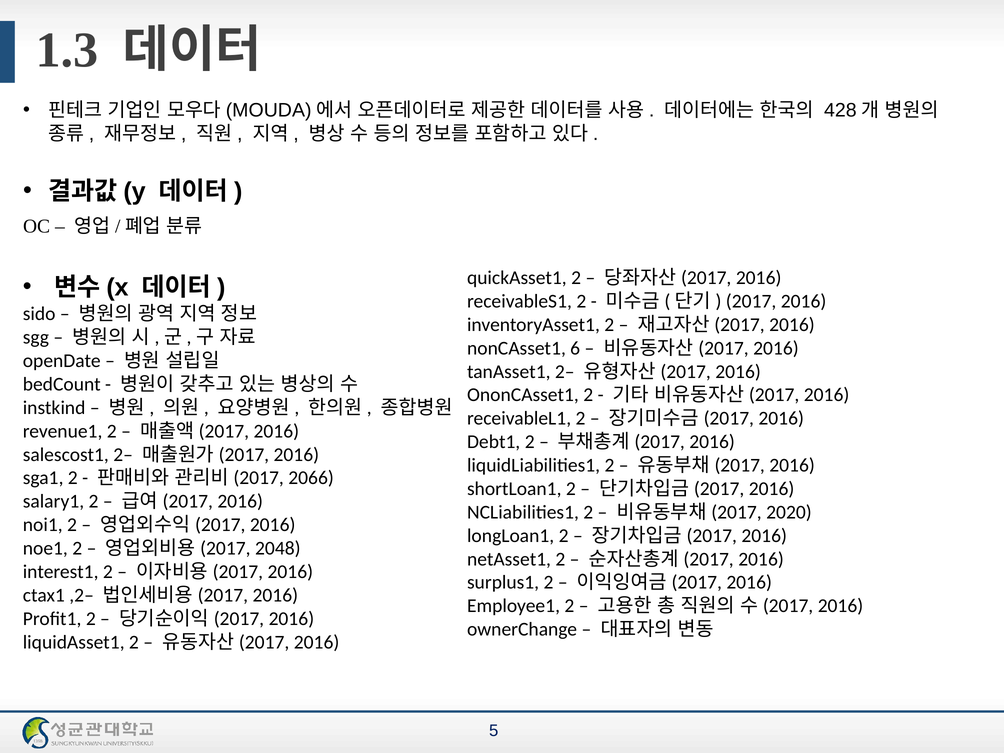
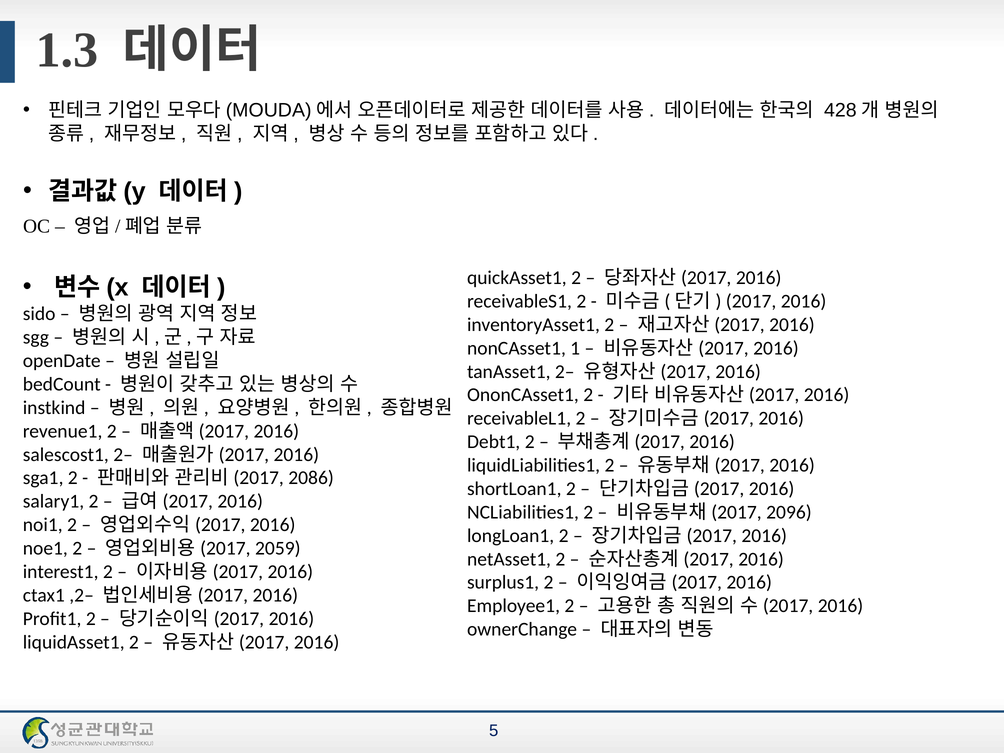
6: 6 -> 1
2066: 2066 -> 2086
2020: 2020 -> 2096
2048: 2048 -> 2059
